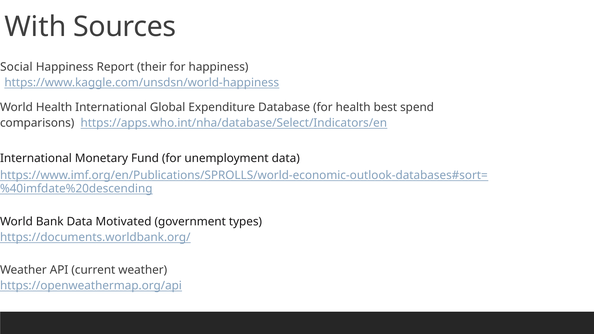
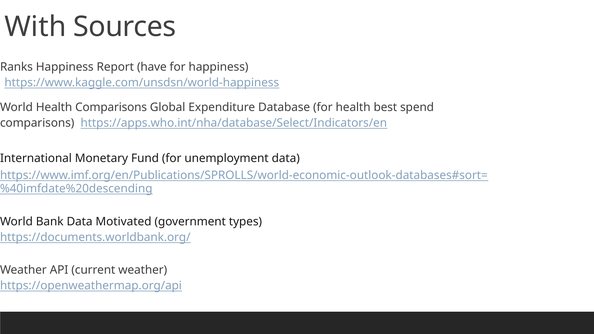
Social: Social -> Ranks
their: their -> have
Health International: International -> Comparisons
